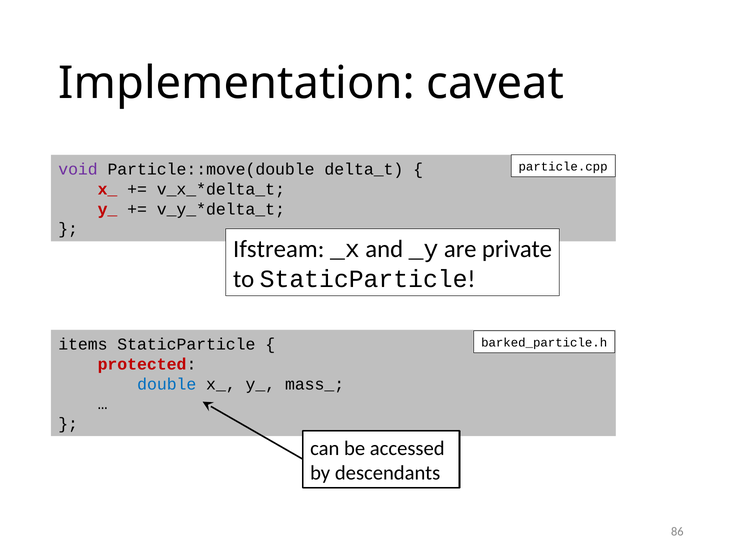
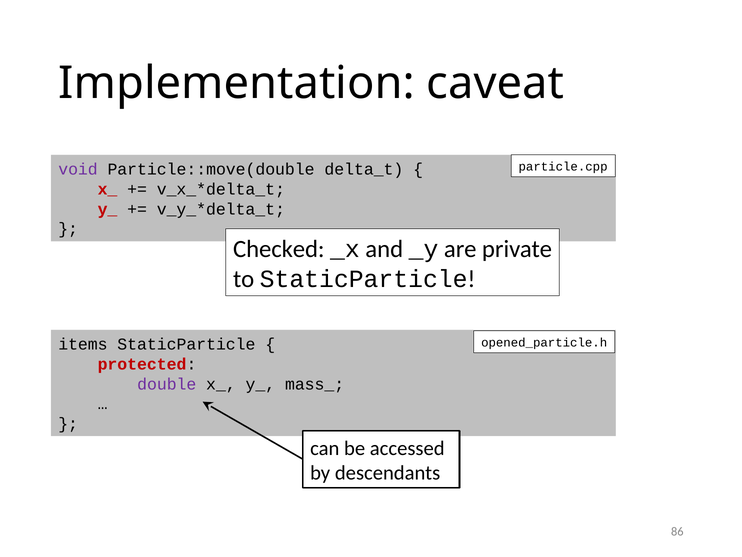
Ifstream: Ifstream -> Checked
barked_particle.h: barked_particle.h -> opened_particle.h
double colour: blue -> purple
